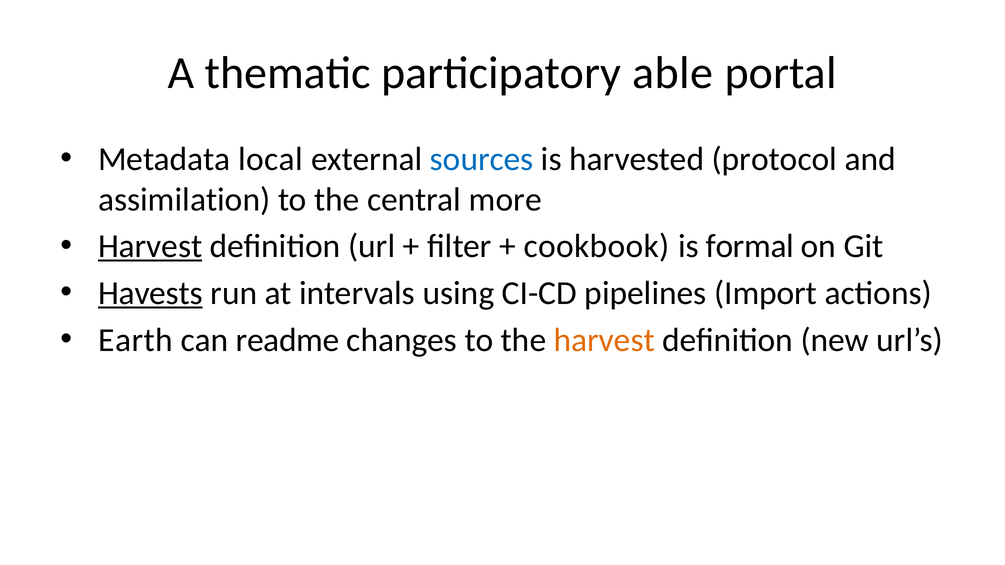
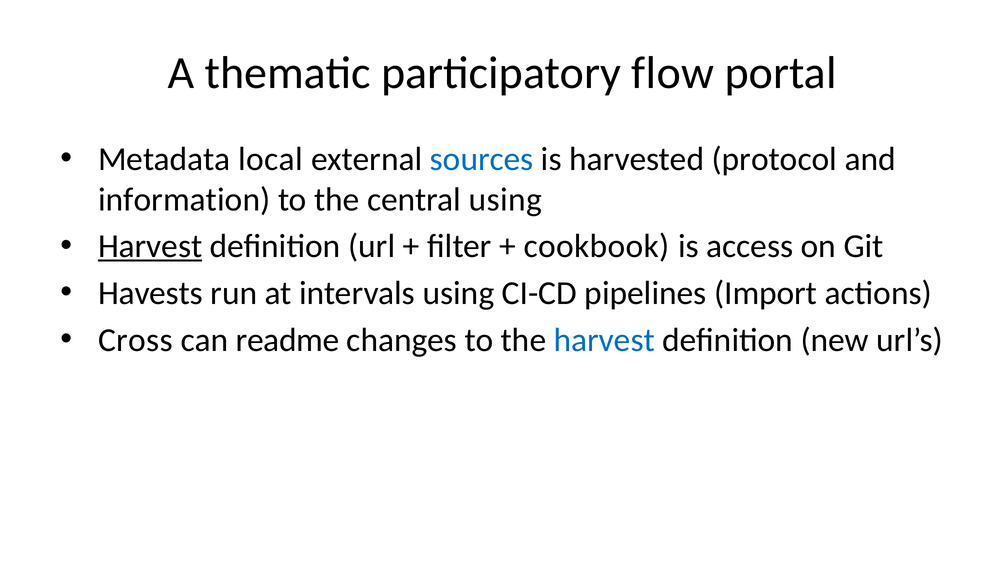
able: able -> flow
assimilation: assimilation -> information
central more: more -> using
formal: formal -> access
Havests underline: present -> none
Earth: Earth -> Cross
harvest at (604, 340) colour: orange -> blue
